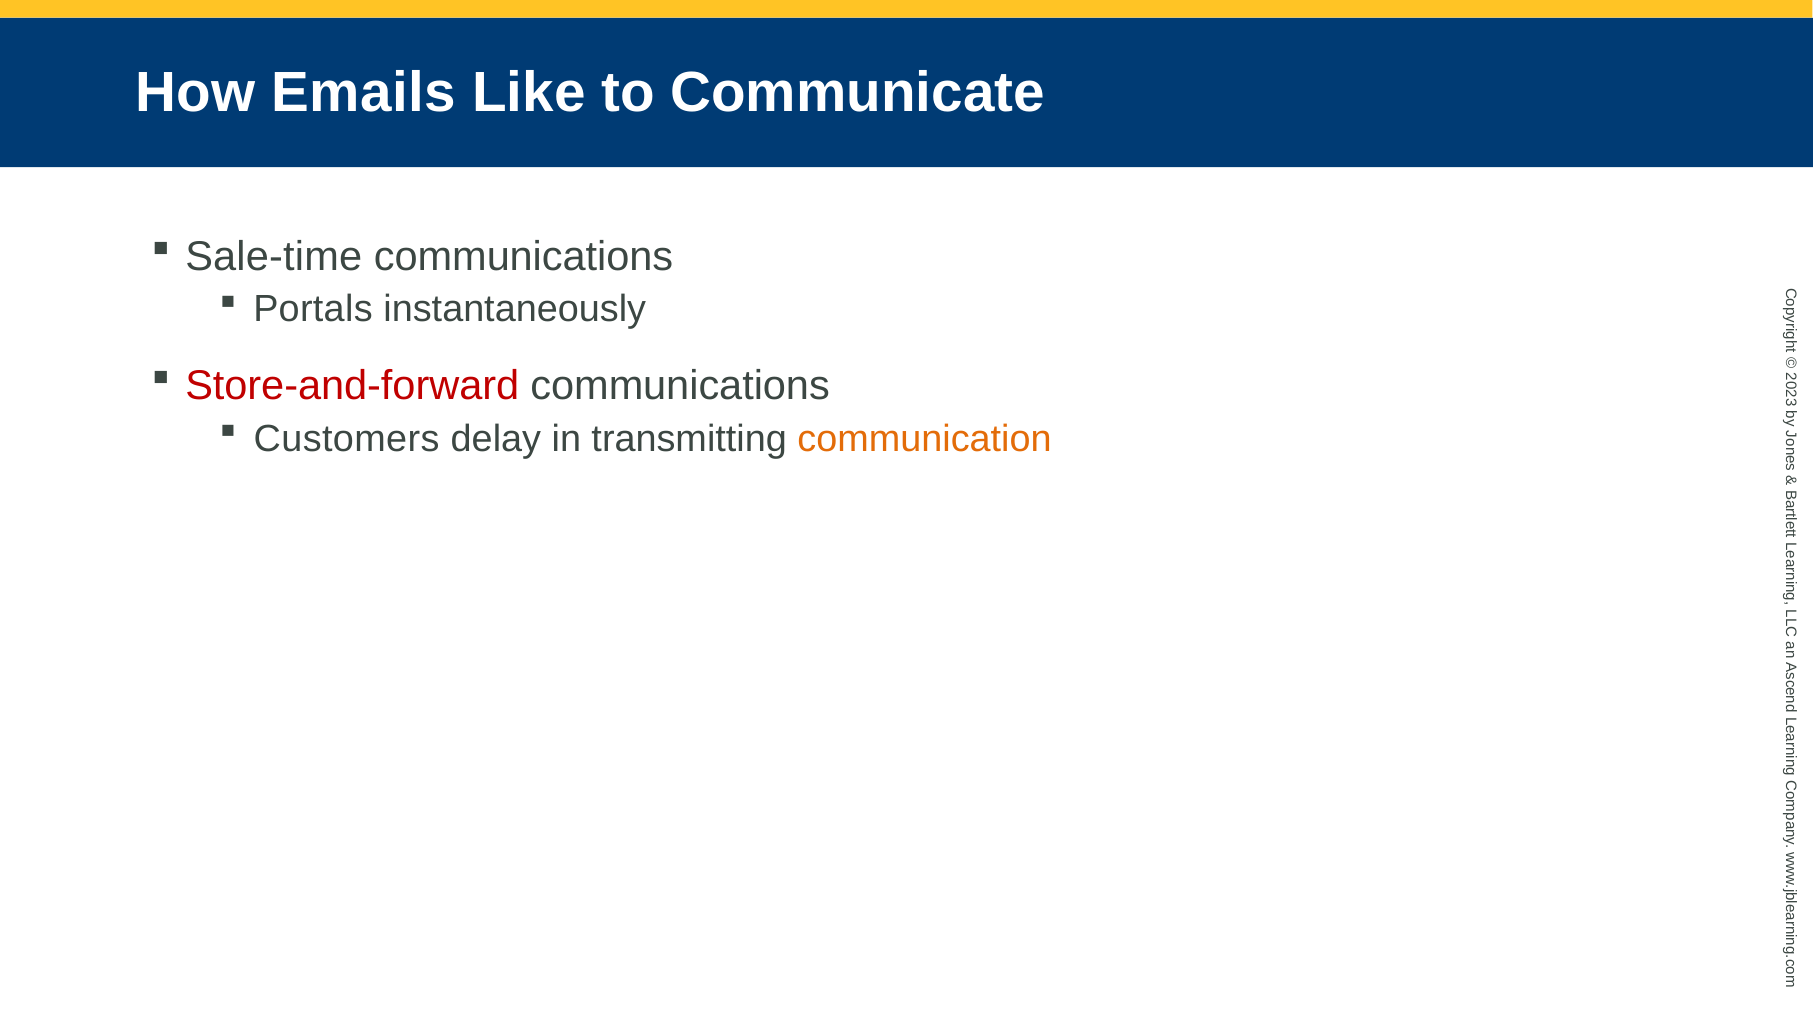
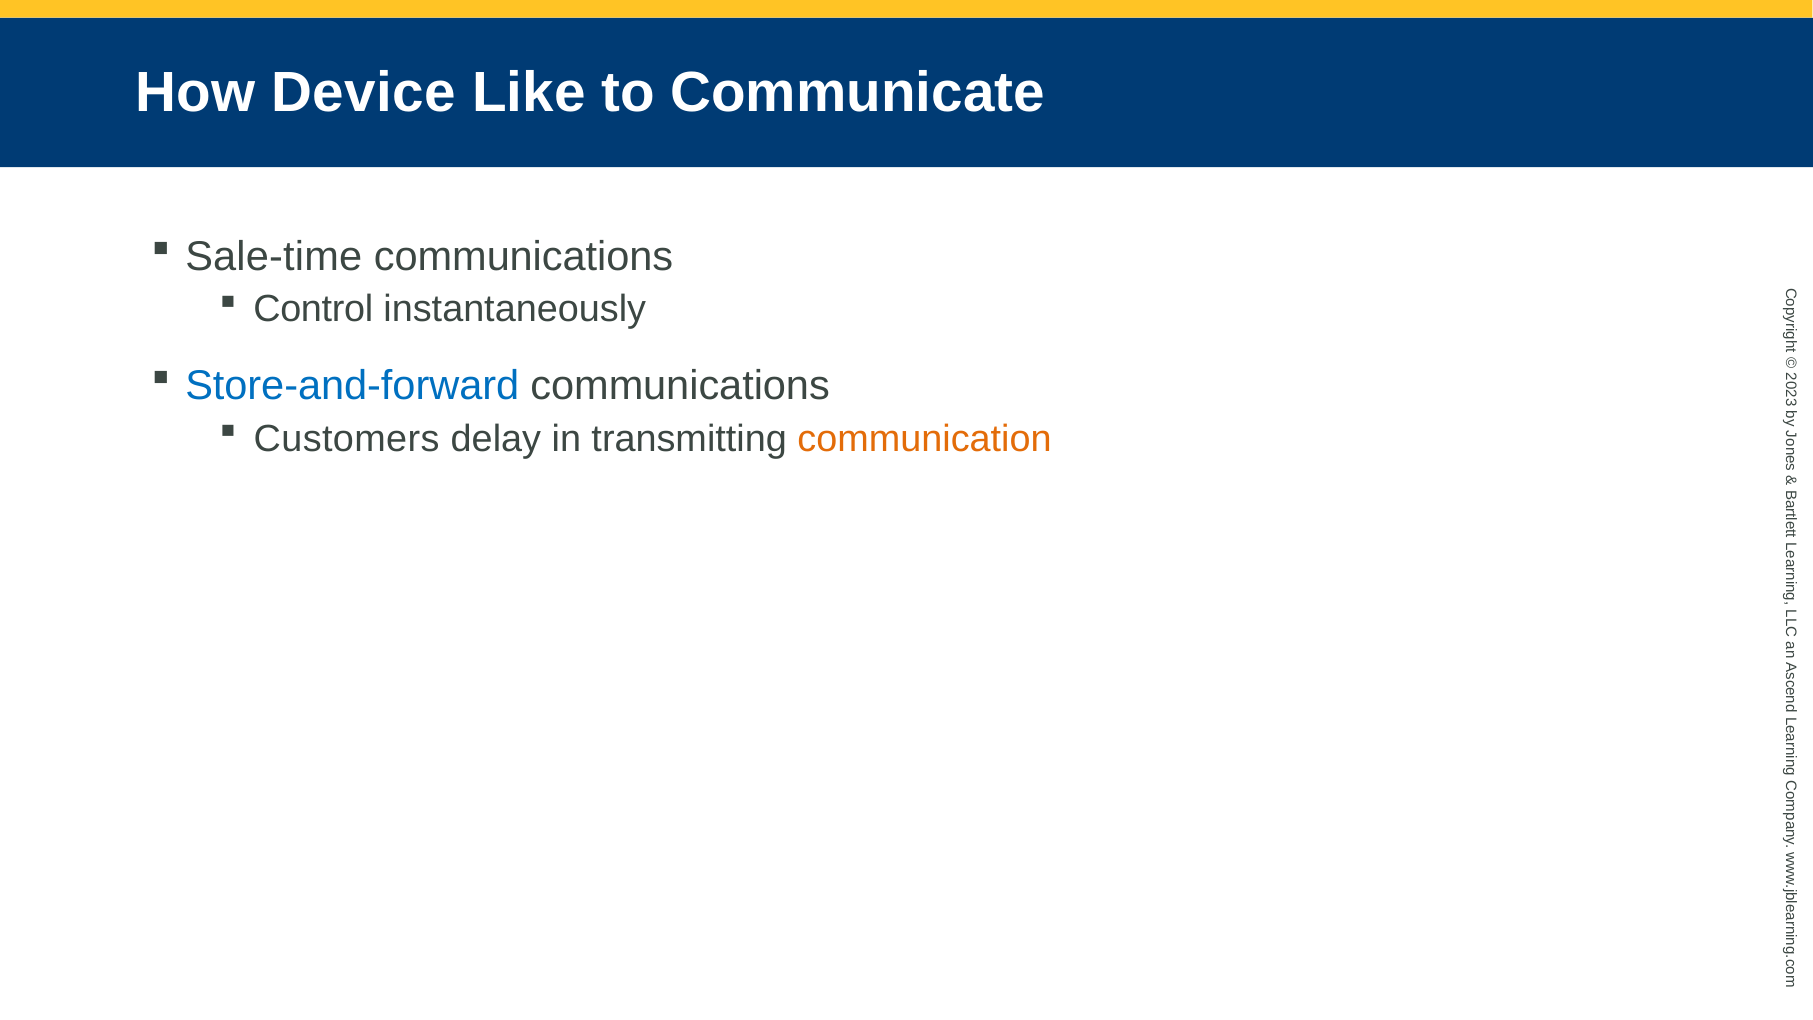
Emails: Emails -> Device
Portals: Portals -> Control
Store-and-forward colour: red -> blue
